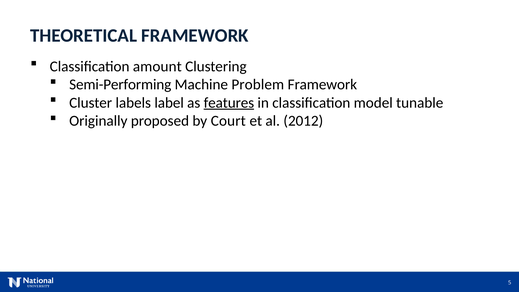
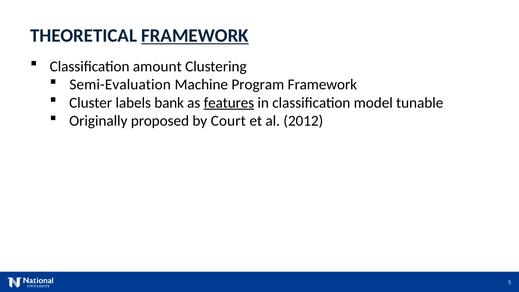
FRAMEWORK at (195, 36) underline: none -> present
Semi-Performing: Semi-Performing -> Semi-Evaluation
Problem: Problem -> Program
label: label -> bank
